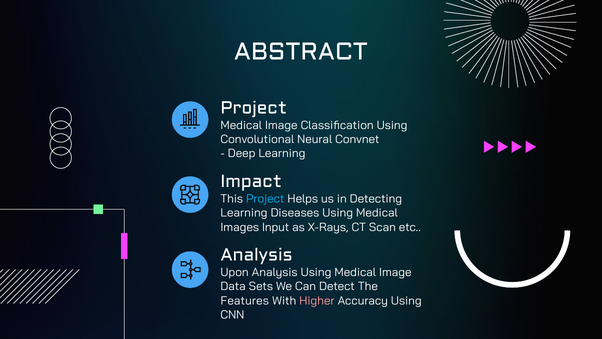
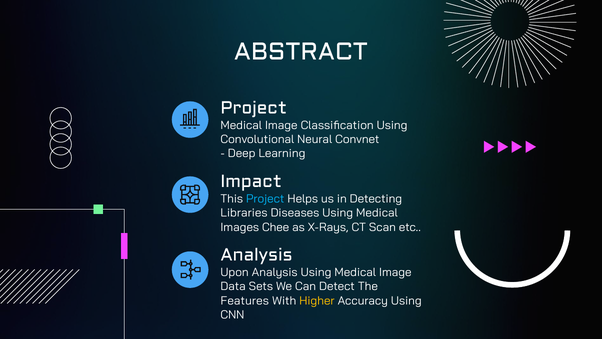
Learning at (244, 213): Learning -> Libraries
Input: Input -> Chee
Higher colour: pink -> yellow
